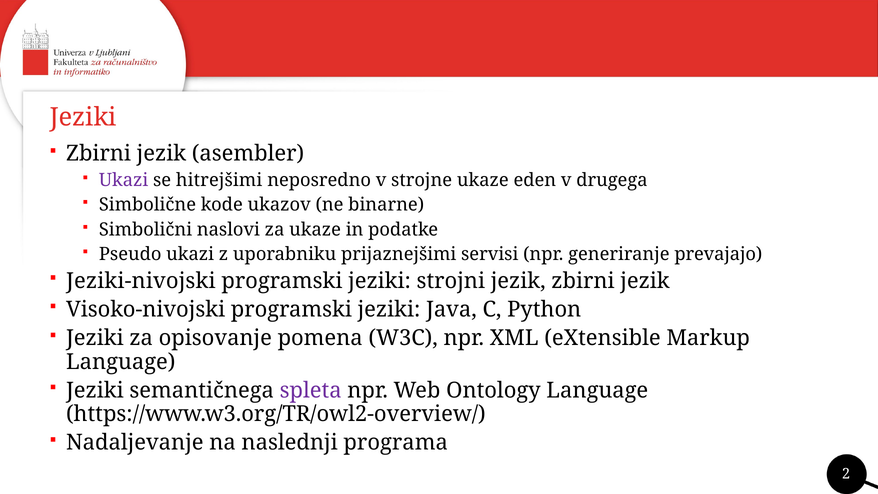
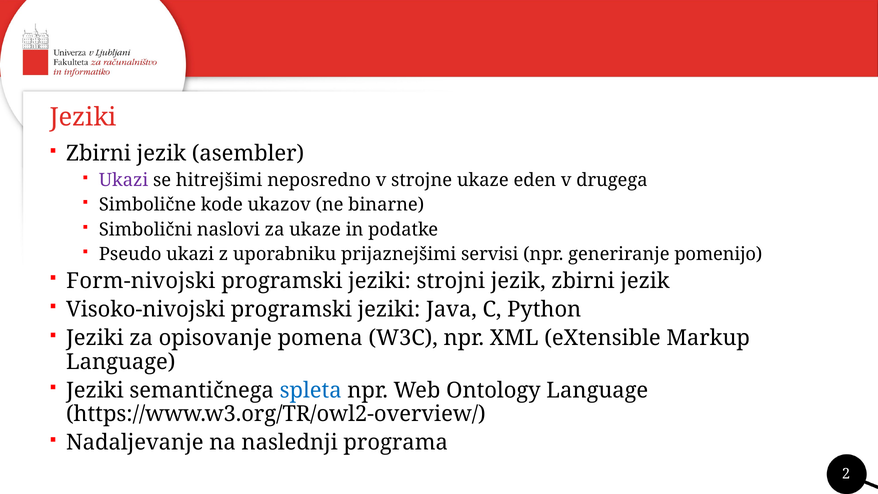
prevajajo: prevajajo -> pomenijo
Jeziki-nivojski: Jeziki-nivojski -> Form-nivojski
spleta colour: purple -> blue
